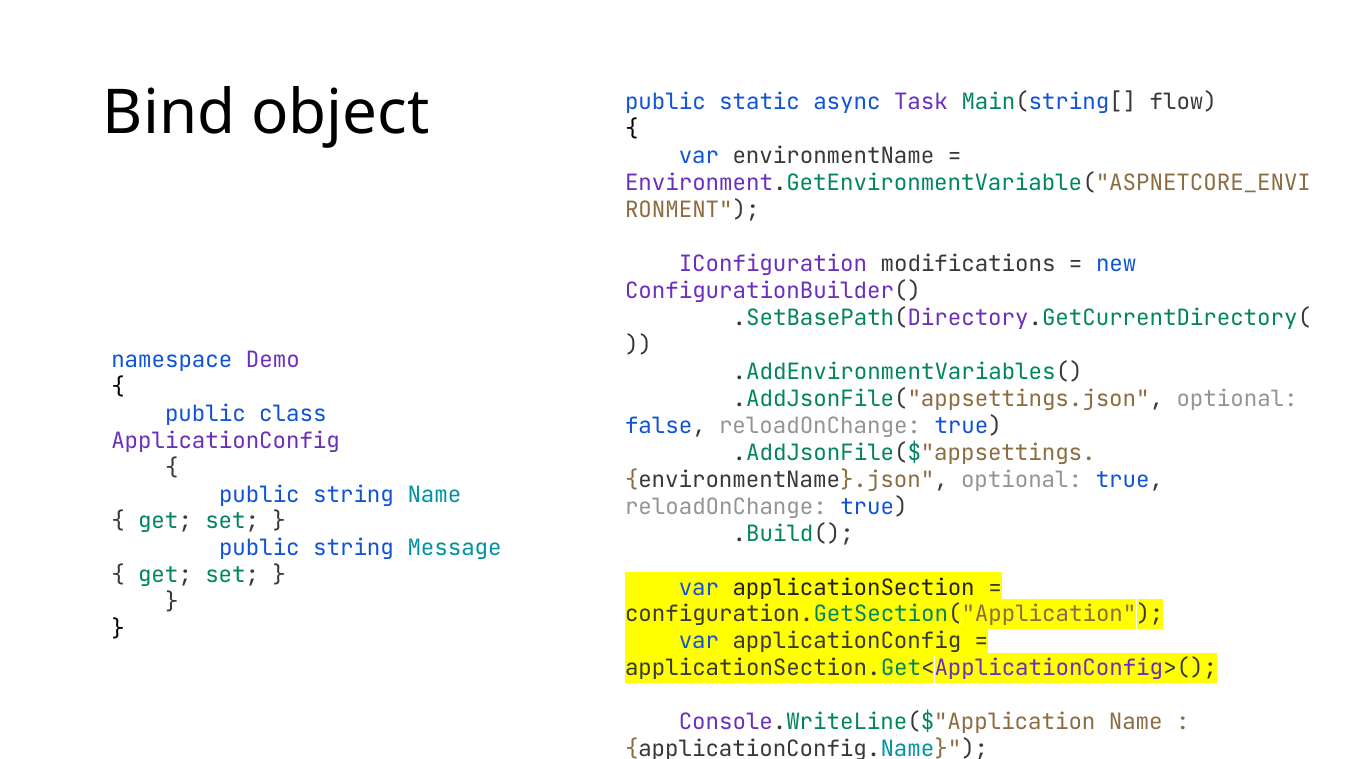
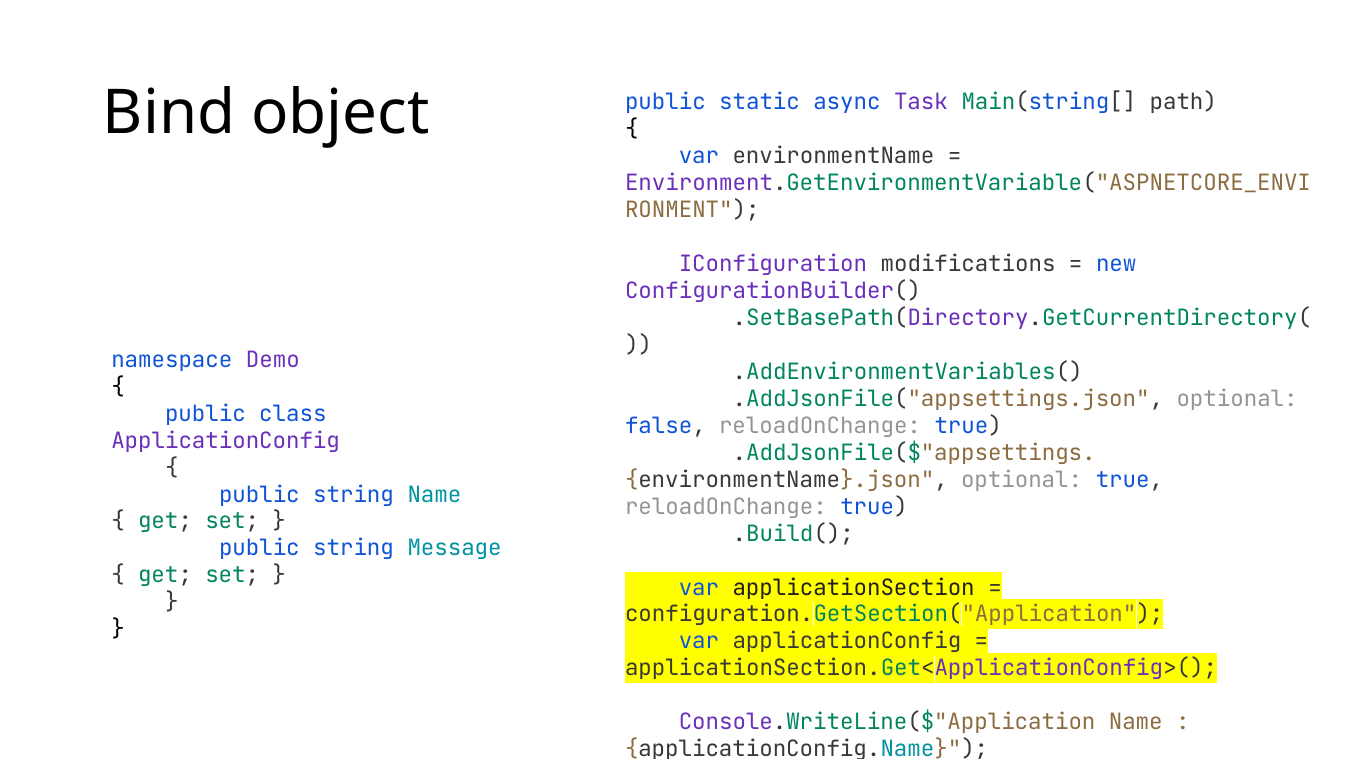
flow: flow -> path
